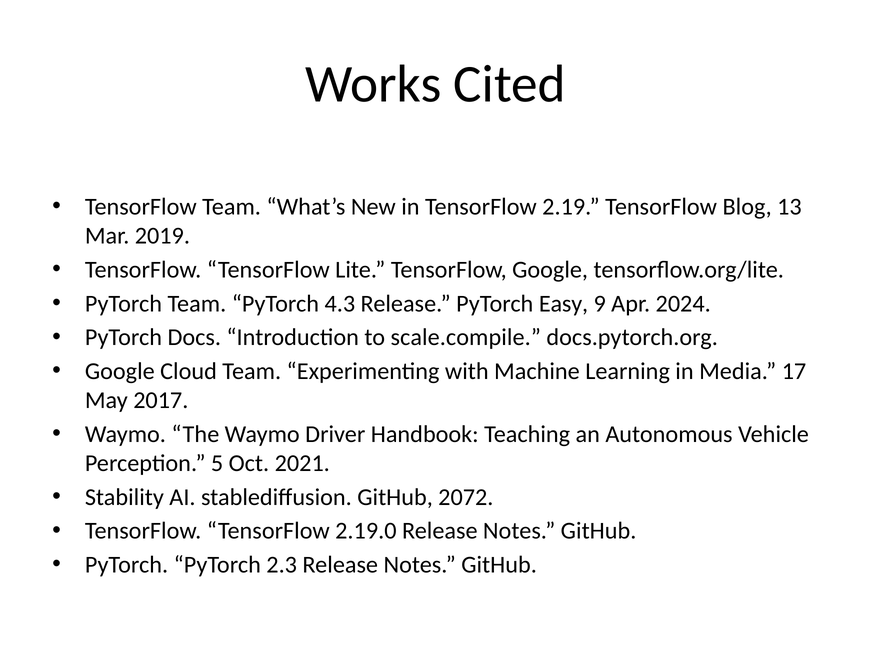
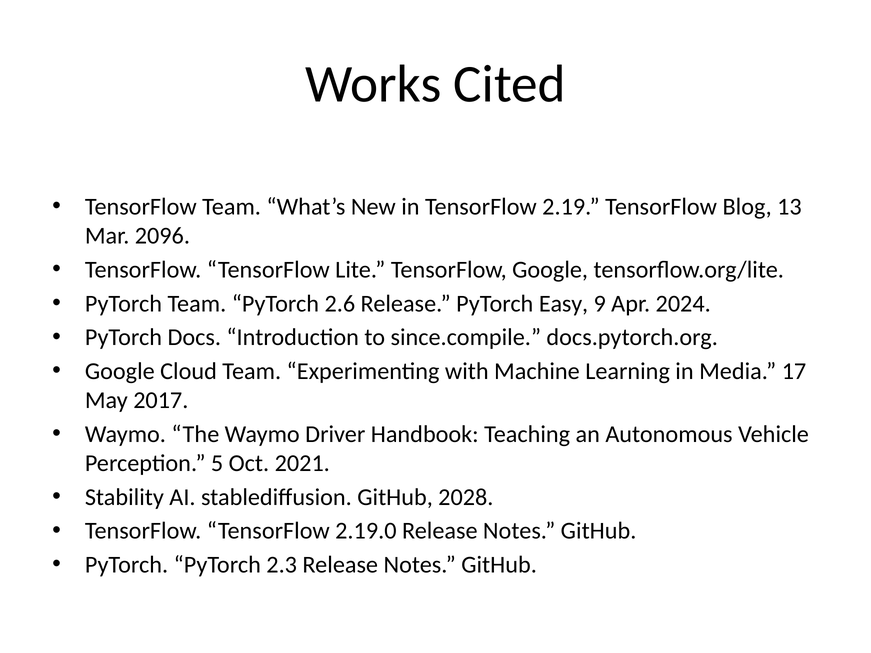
2019: 2019 -> 2096
4.3: 4.3 -> 2.6
scale.compile: scale.compile -> since.compile
2072: 2072 -> 2028
